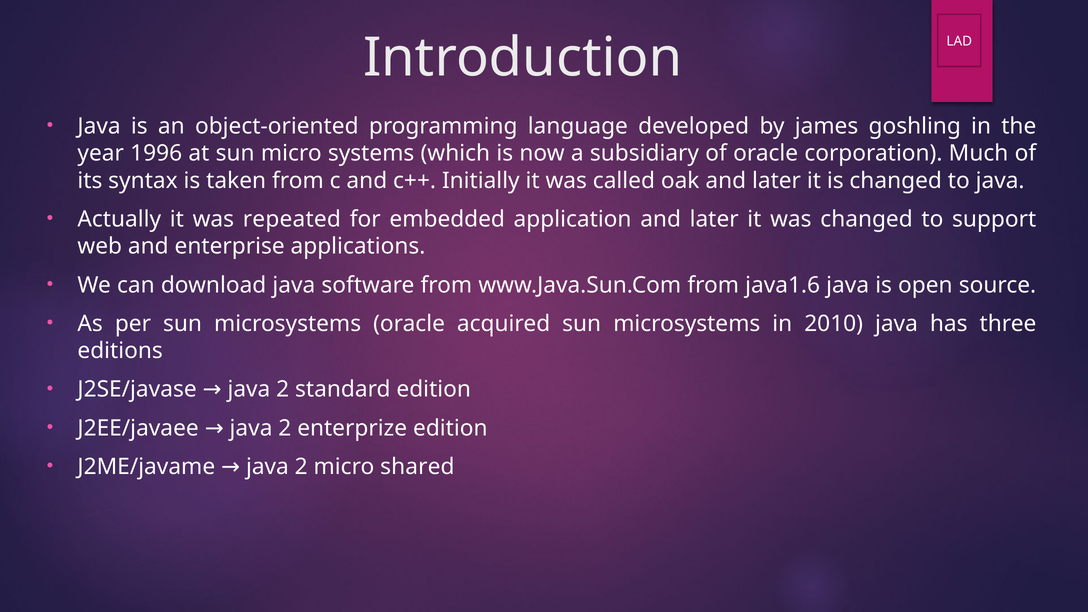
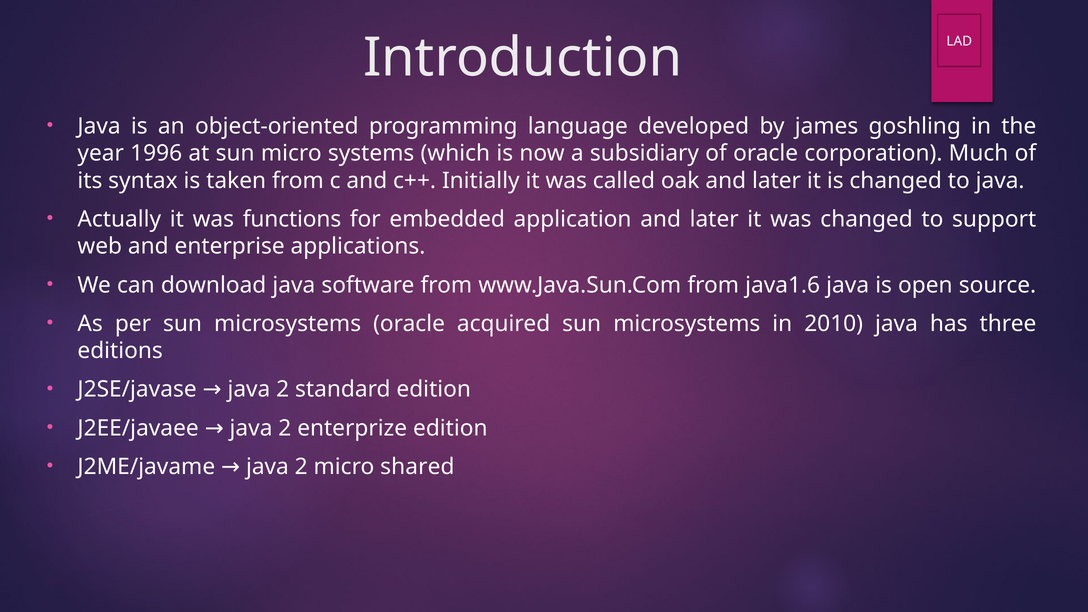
repeated: repeated -> functions
